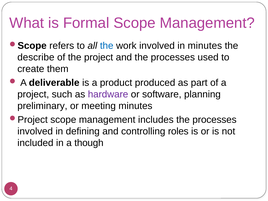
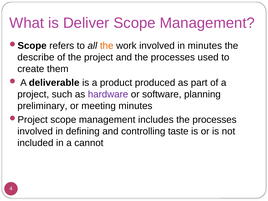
Formal: Formal -> Deliver
the at (107, 46) colour: blue -> orange
roles: roles -> taste
though: though -> cannot
